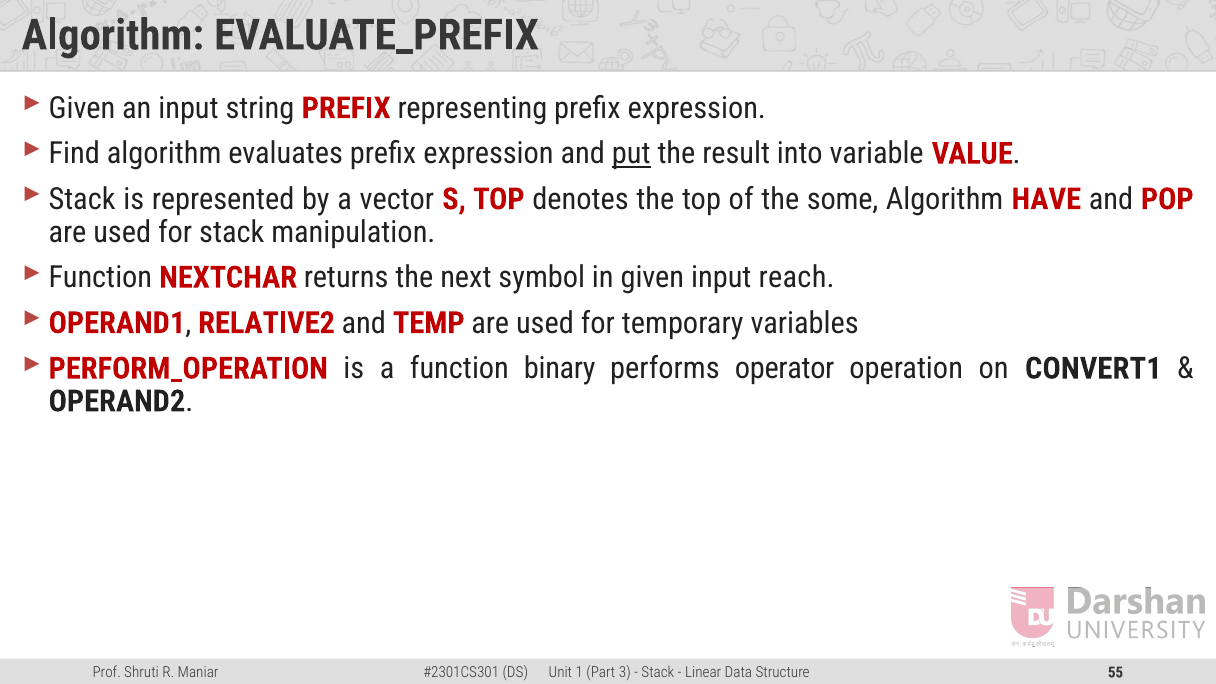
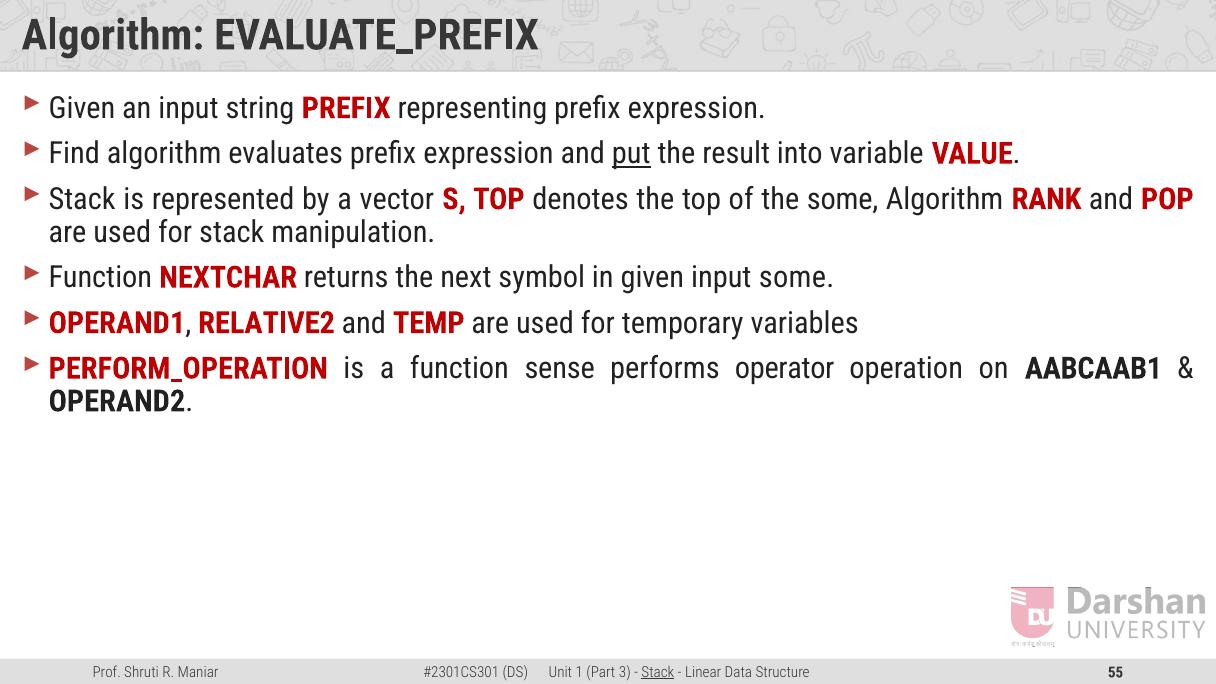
HAVE: HAVE -> RANK
input reach: reach -> some
binary: binary -> sense
CONVERT1: CONVERT1 -> AABCAAB1
Stack at (658, 672) underline: none -> present
